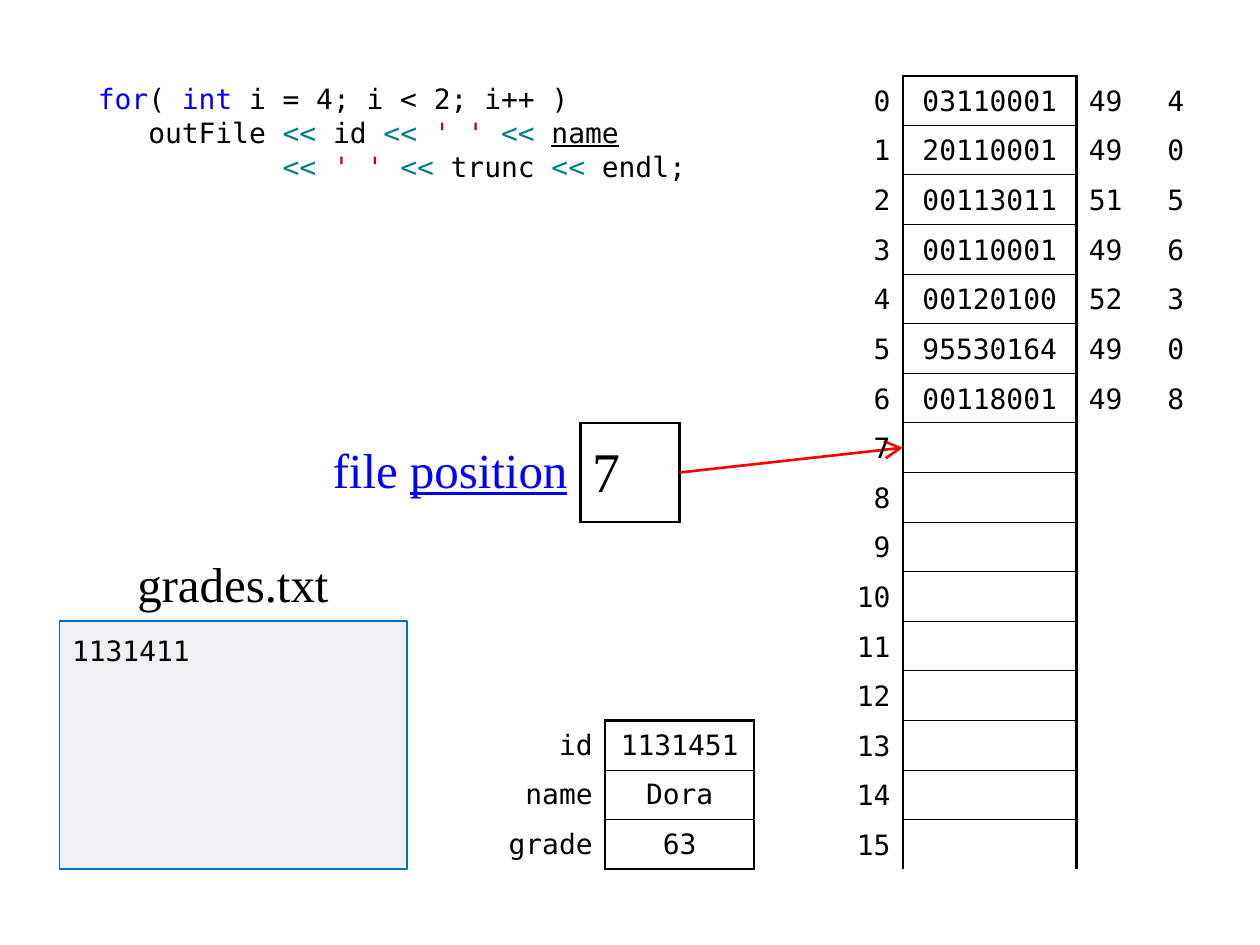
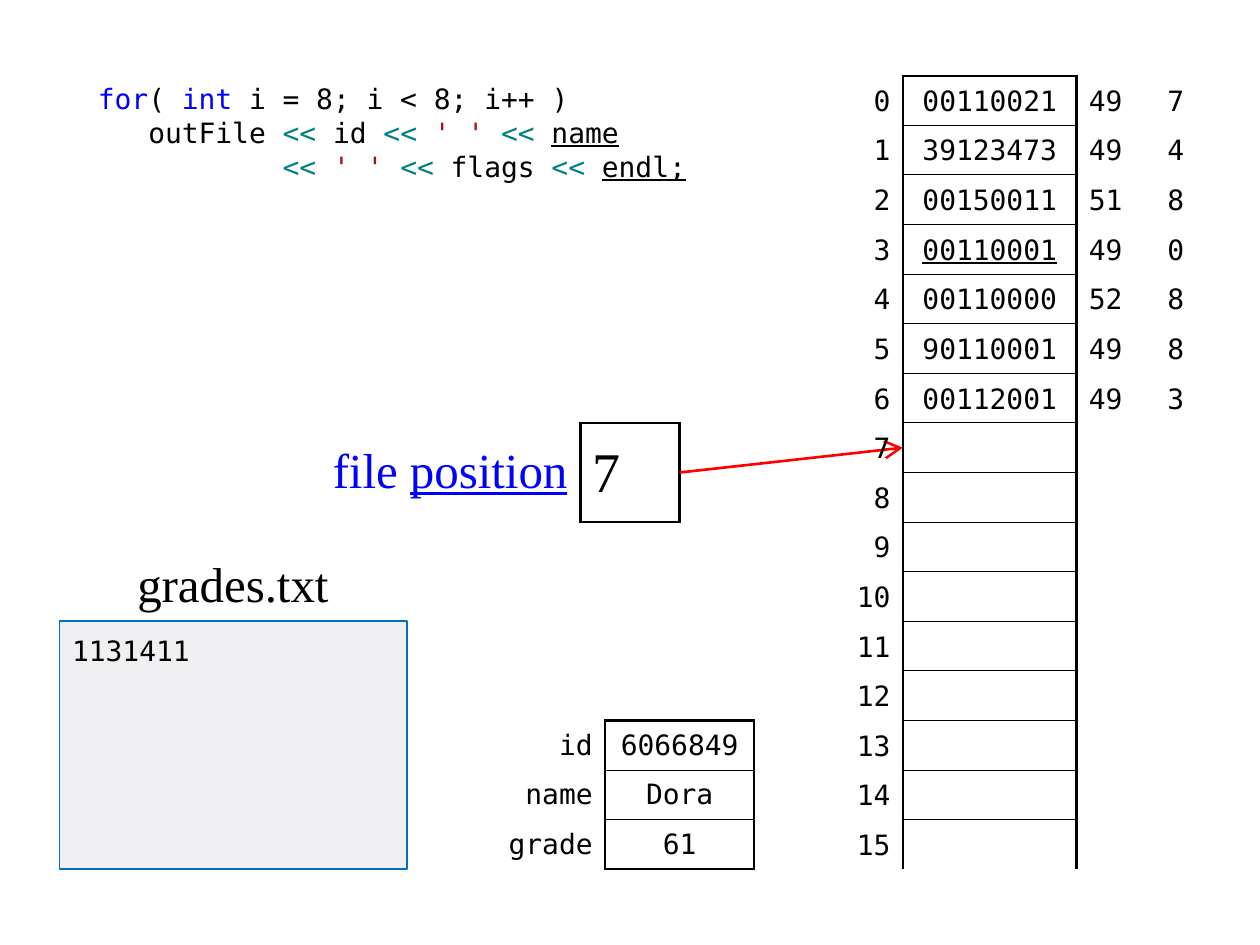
4 at (333, 101): 4 -> 8
2 at (451, 101): 2 -> 8
03110001: 03110001 -> 00110021
49 4: 4 -> 7
20110001: 20110001 -> 39123473
0 at (1176, 152): 0 -> 4
trunc: trunc -> flags
endl underline: none -> present
00113011: 00113011 -> 00150011
51 5: 5 -> 8
00110001 underline: none -> present
49 6: 6 -> 0
00120100: 00120100 -> 00110000
52 3: 3 -> 8
95530164: 95530164 -> 90110001
0 at (1176, 350): 0 -> 8
00118001: 00118001 -> 00112001
49 8: 8 -> 3
1131451: 1131451 -> 6066849
63: 63 -> 61
